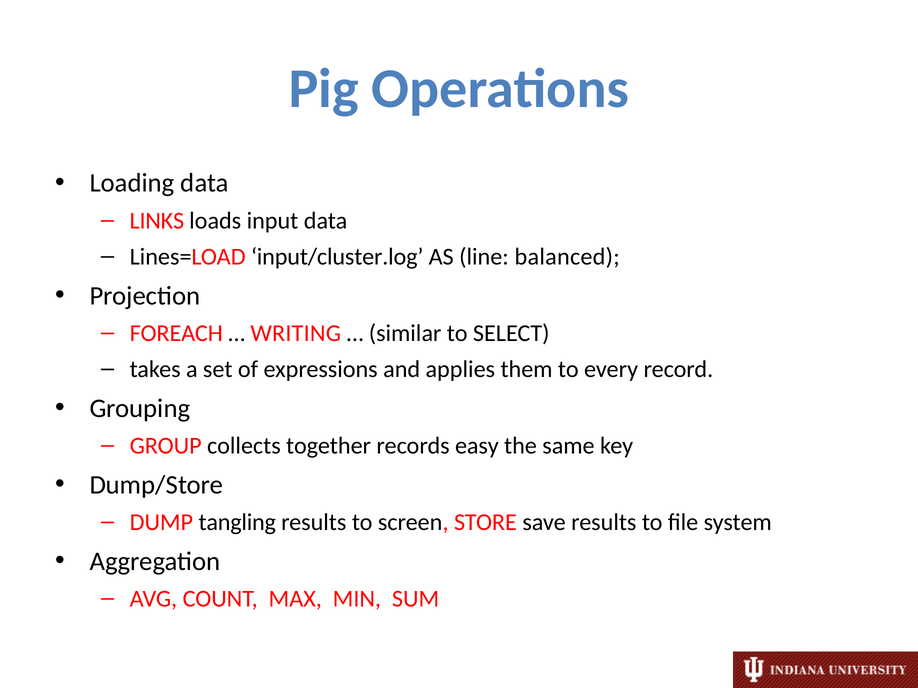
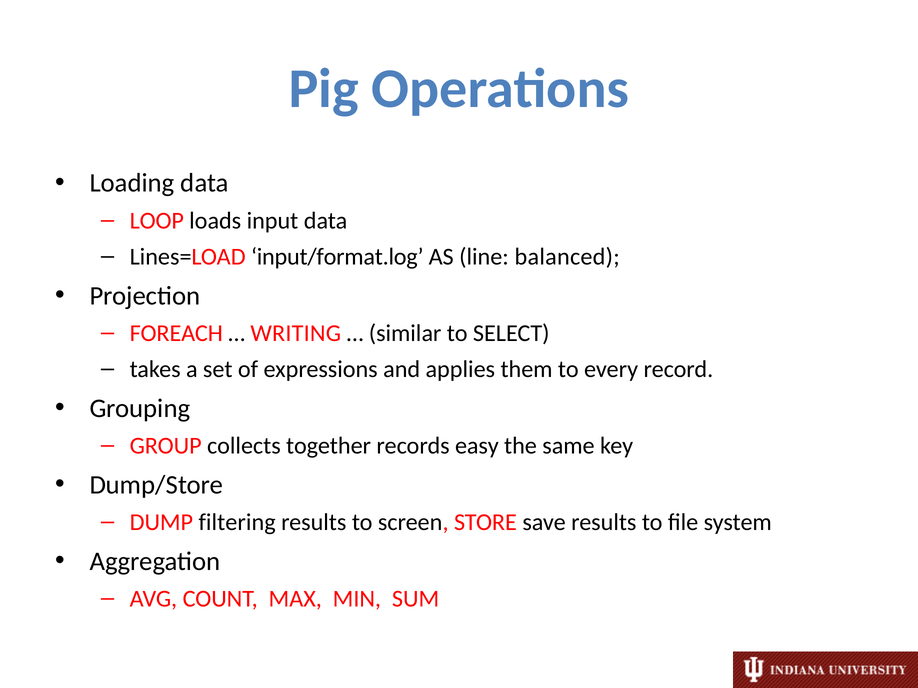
LINKS: LINKS -> LOOP
input/cluster.log: input/cluster.log -> input/format.log
tangling: tangling -> filtering
